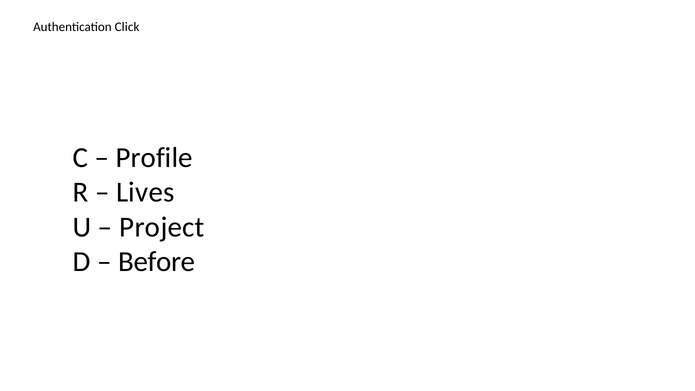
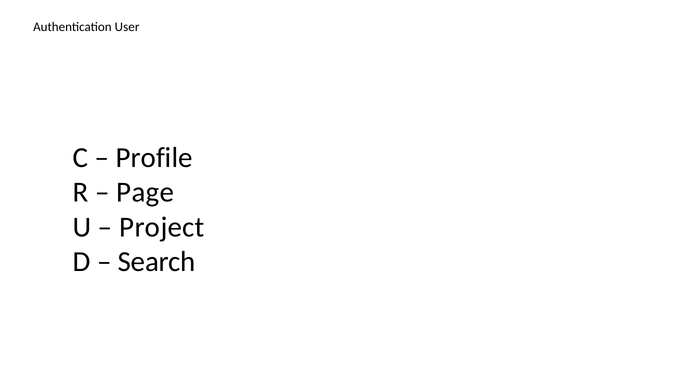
Click: Click -> User
Lives: Lives -> Page
Before: Before -> Search
